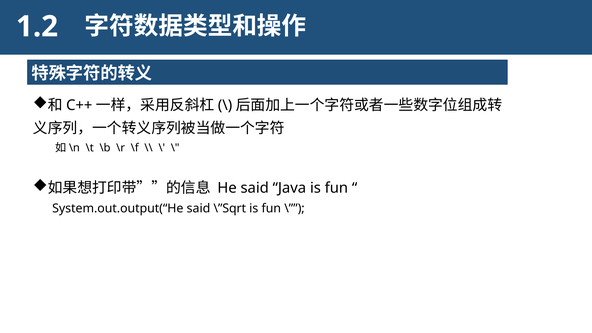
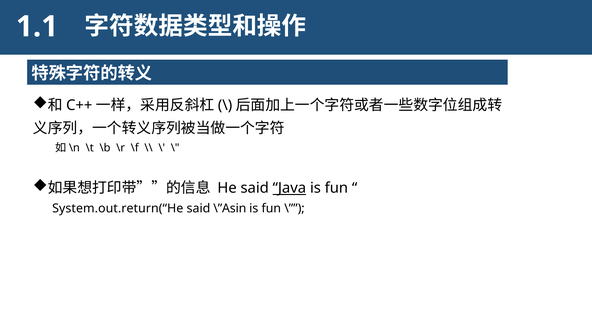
1.2: 1.2 -> 1.1
Java underline: none -> present
System.out.output(“He: System.out.output(“He -> System.out.return(“He
\”Sqrt: \”Sqrt -> \”Asin
